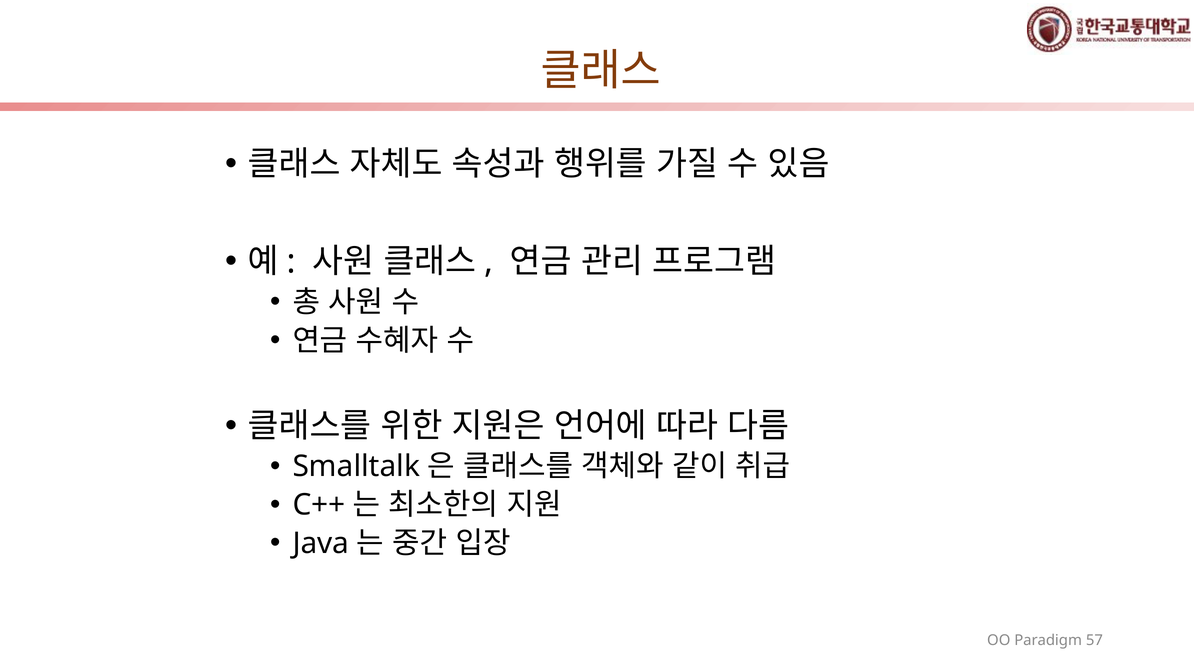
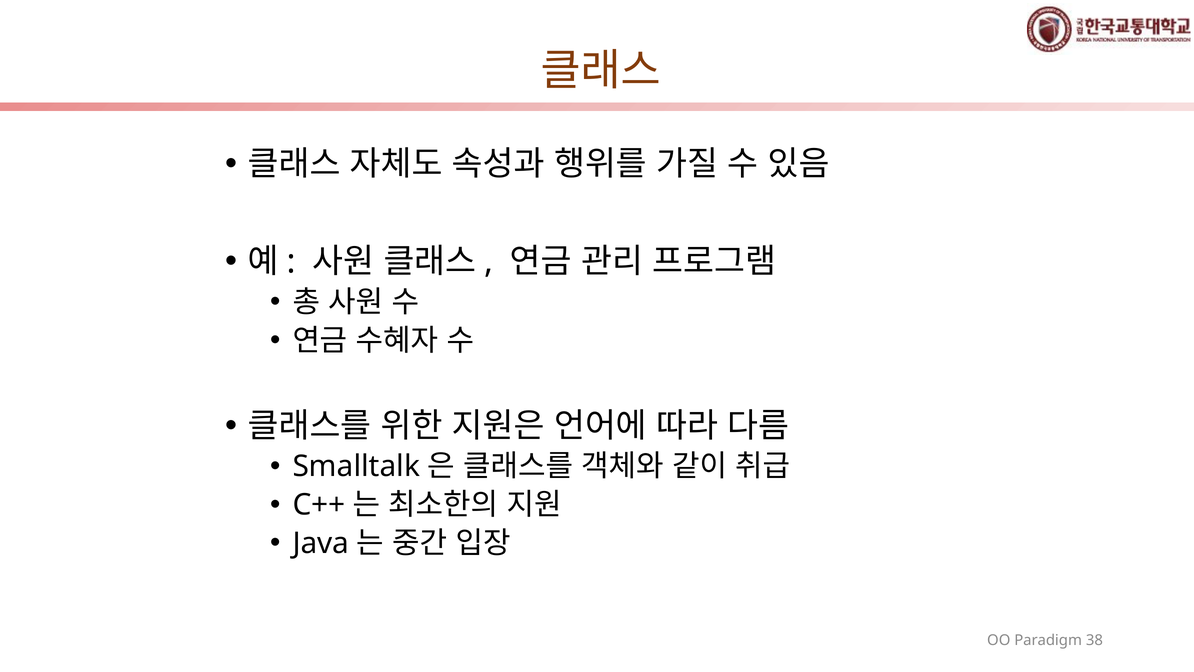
57: 57 -> 38
